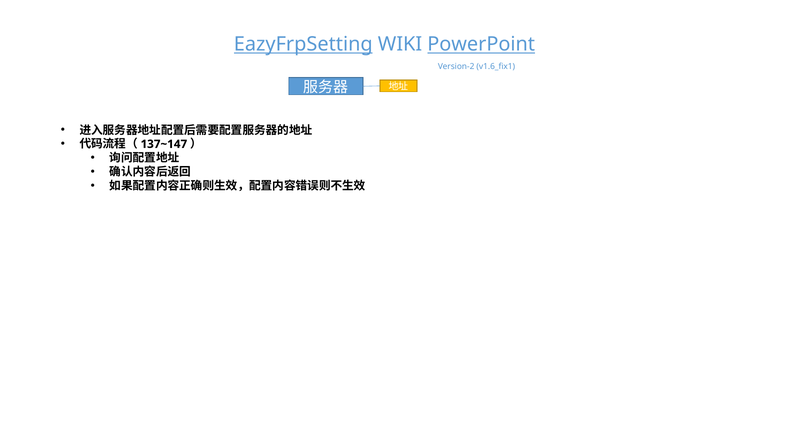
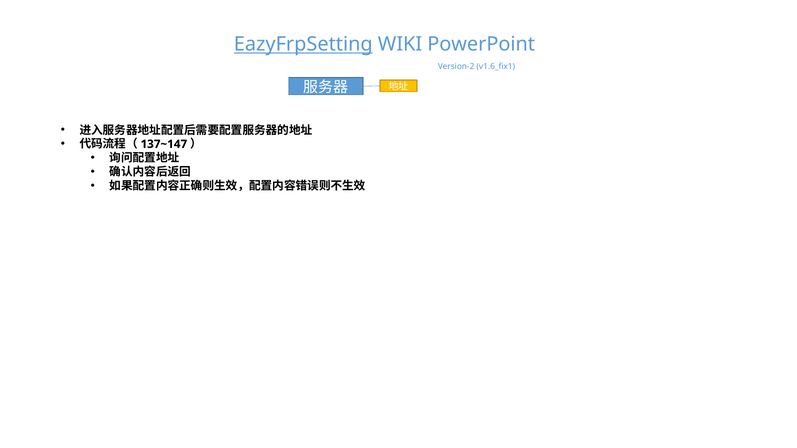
PowerPoint underline: present -> none
